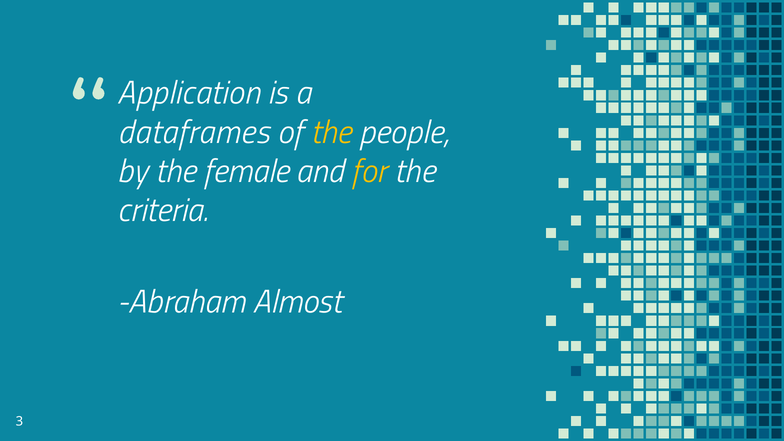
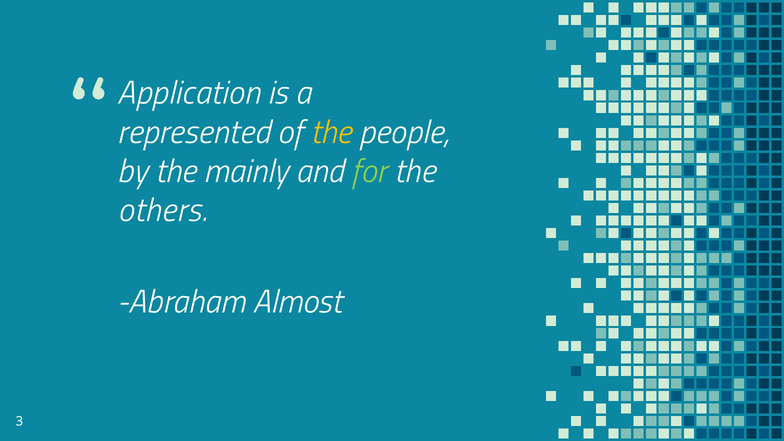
dataframes: dataframes -> represented
female: female -> mainly
for colour: yellow -> light green
criteria: criteria -> others
